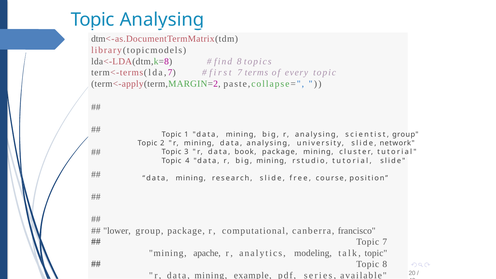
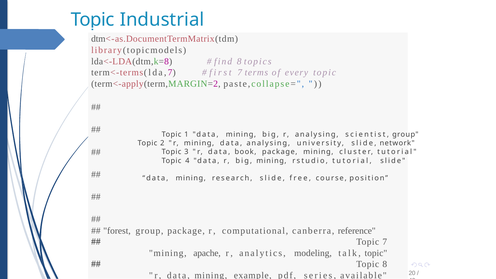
Topic Analysing: Analysing -> Industrial
lower: lower -> forest
francisco: francisco -> reference
